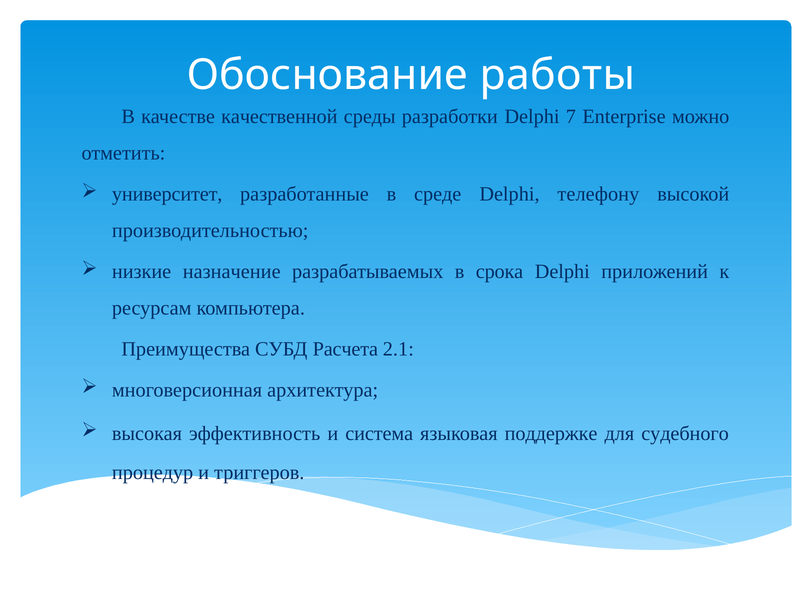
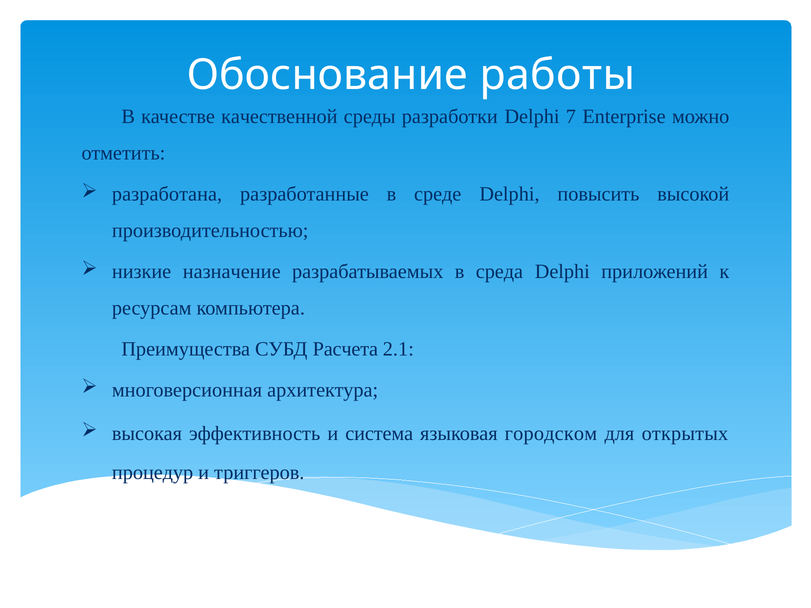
университет: университет -> разработана
телефону: телефону -> повысить
срока: срока -> среда
поддержке: поддержке -> городском
судебного: судебного -> открытых
